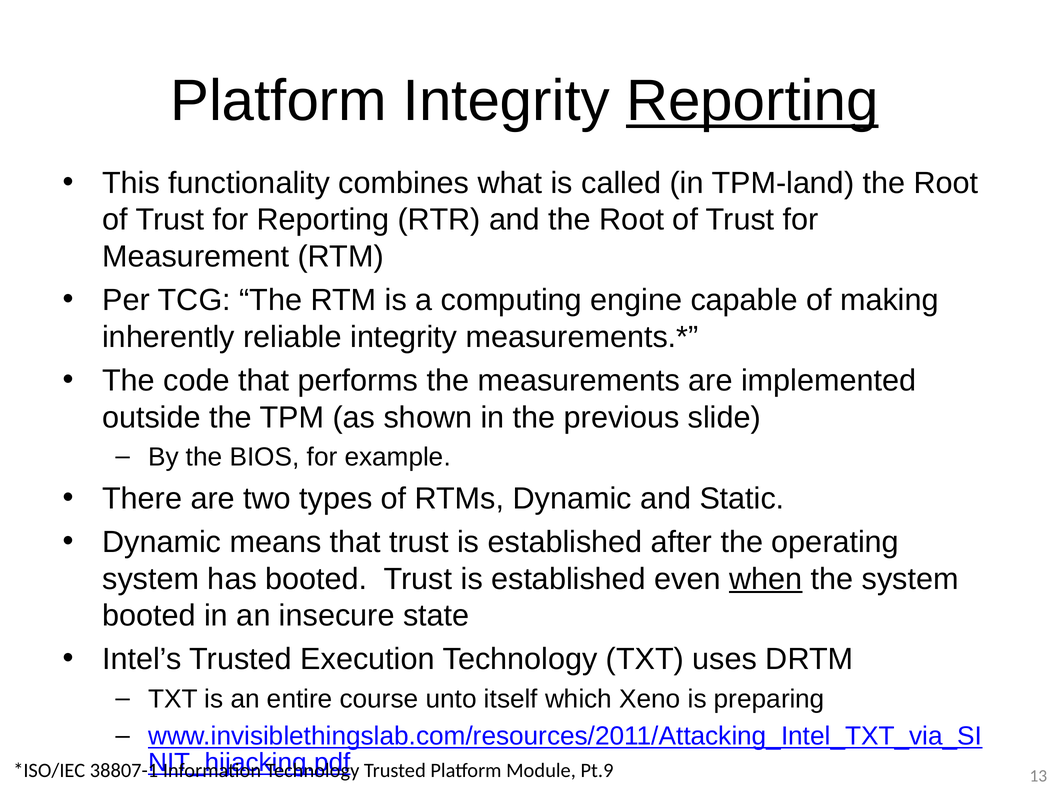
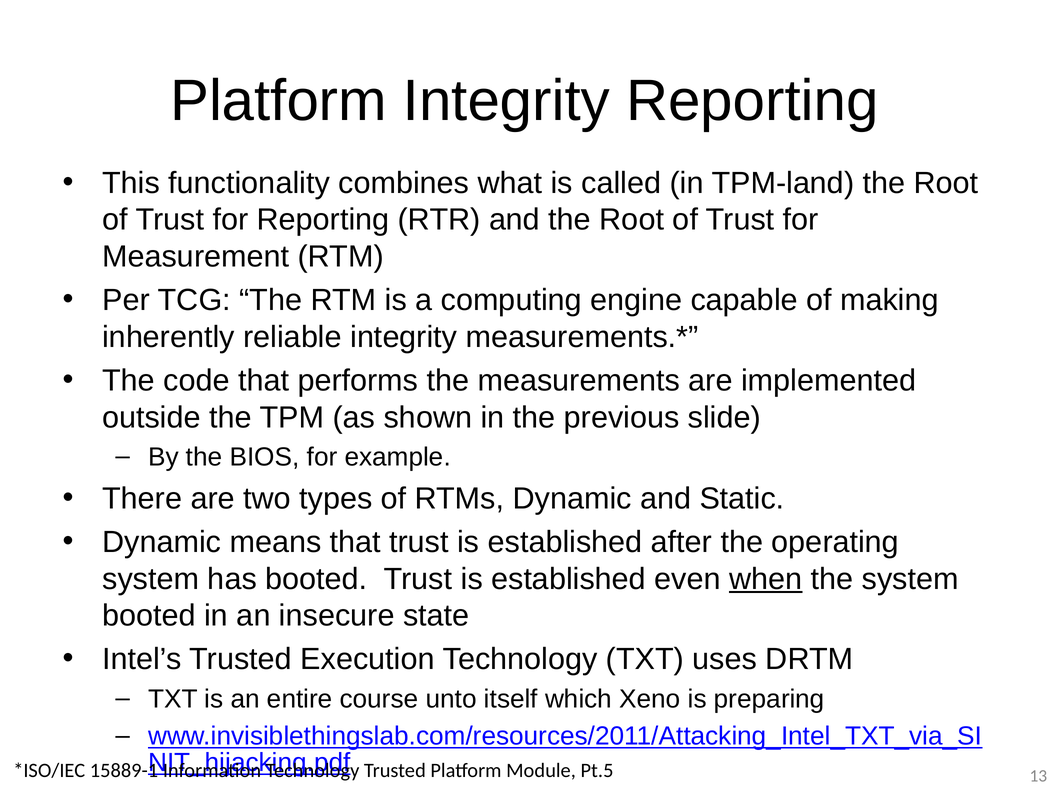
Reporting at (752, 101) underline: present -> none
38807-1: 38807-1 -> 15889-1
Pt.9: Pt.9 -> Pt.5
